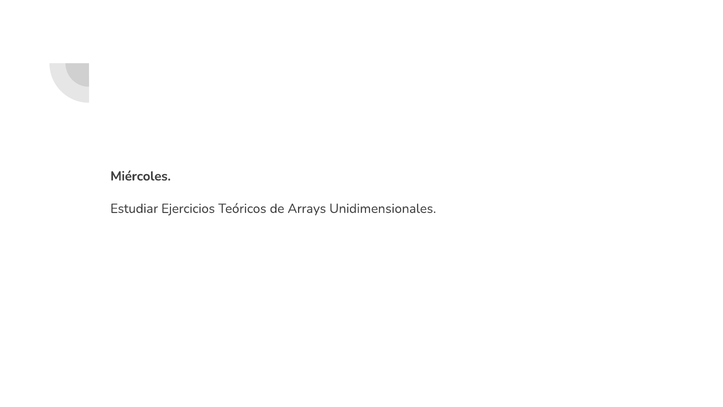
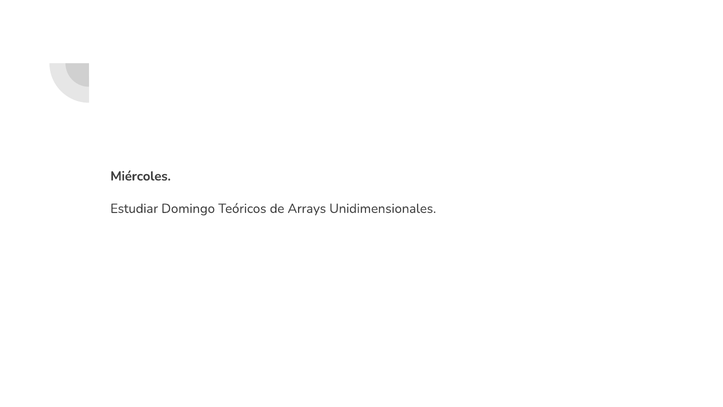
Ejercicios: Ejercicios -> Domingo
